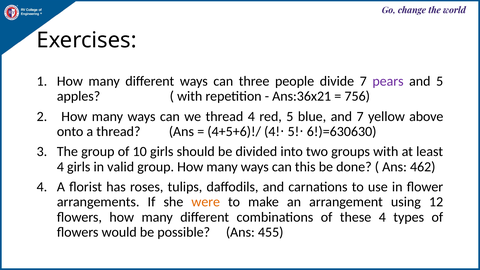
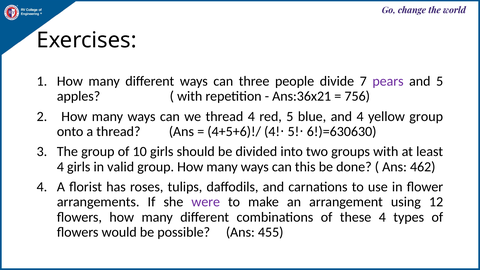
and 7: 7 -> 4
yellow above: above -> group
were colour: orange -> purple
